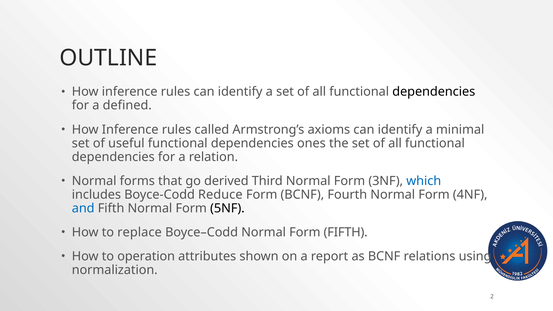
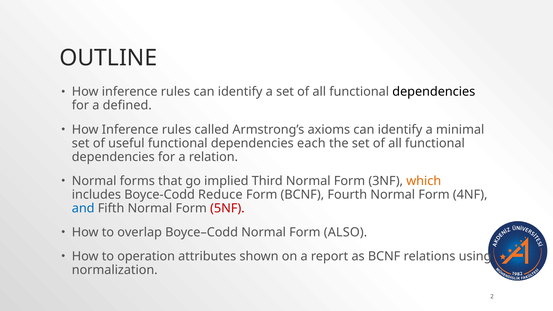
ones: ones -> each
derived: derived -> implied
which colour: blue -> orange
5NF colour: black -> red
replace: replace -> overlap
Form FIFTH: FIFTH -> ALSO
